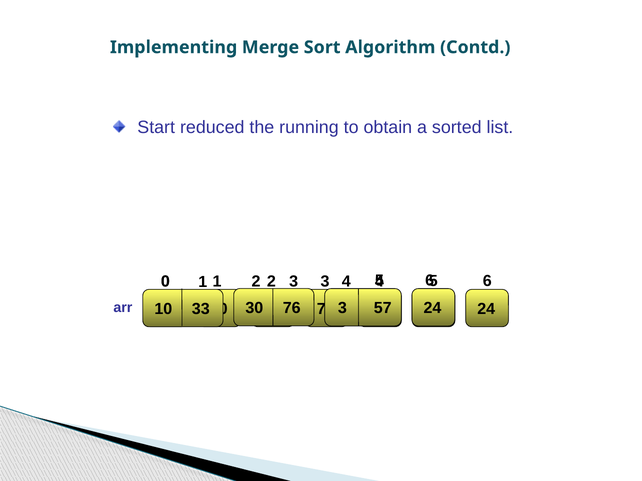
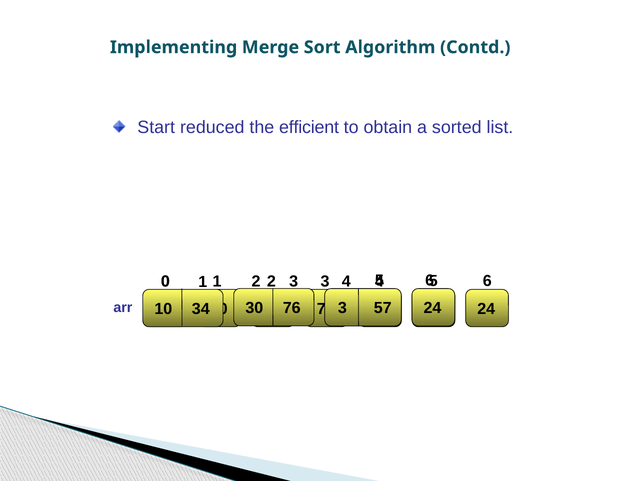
running: running -> efficient
33: 33 -> 34
